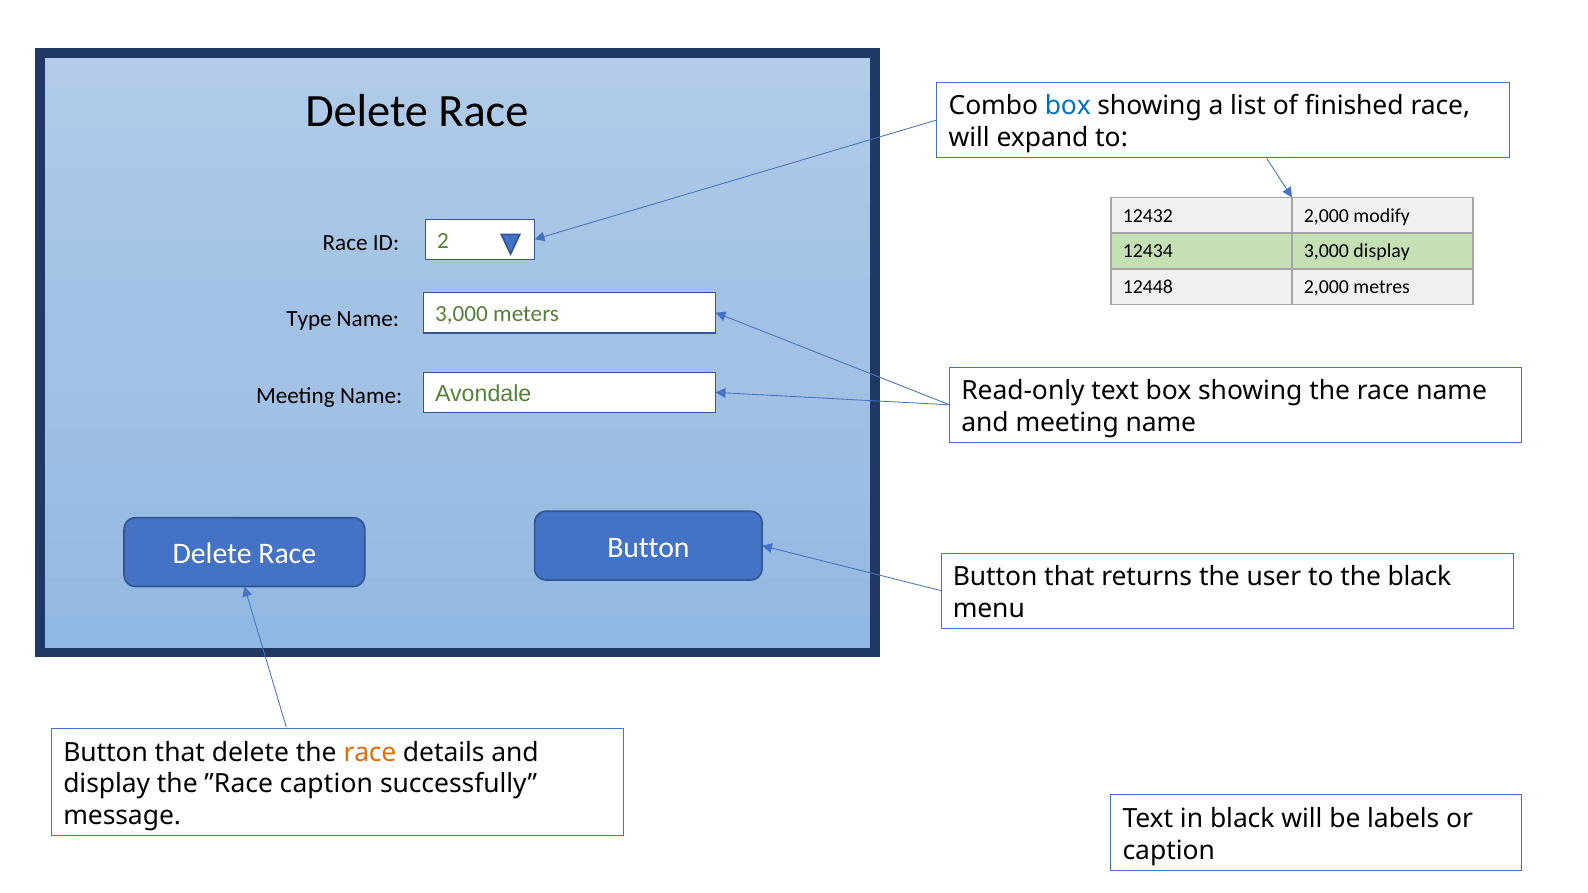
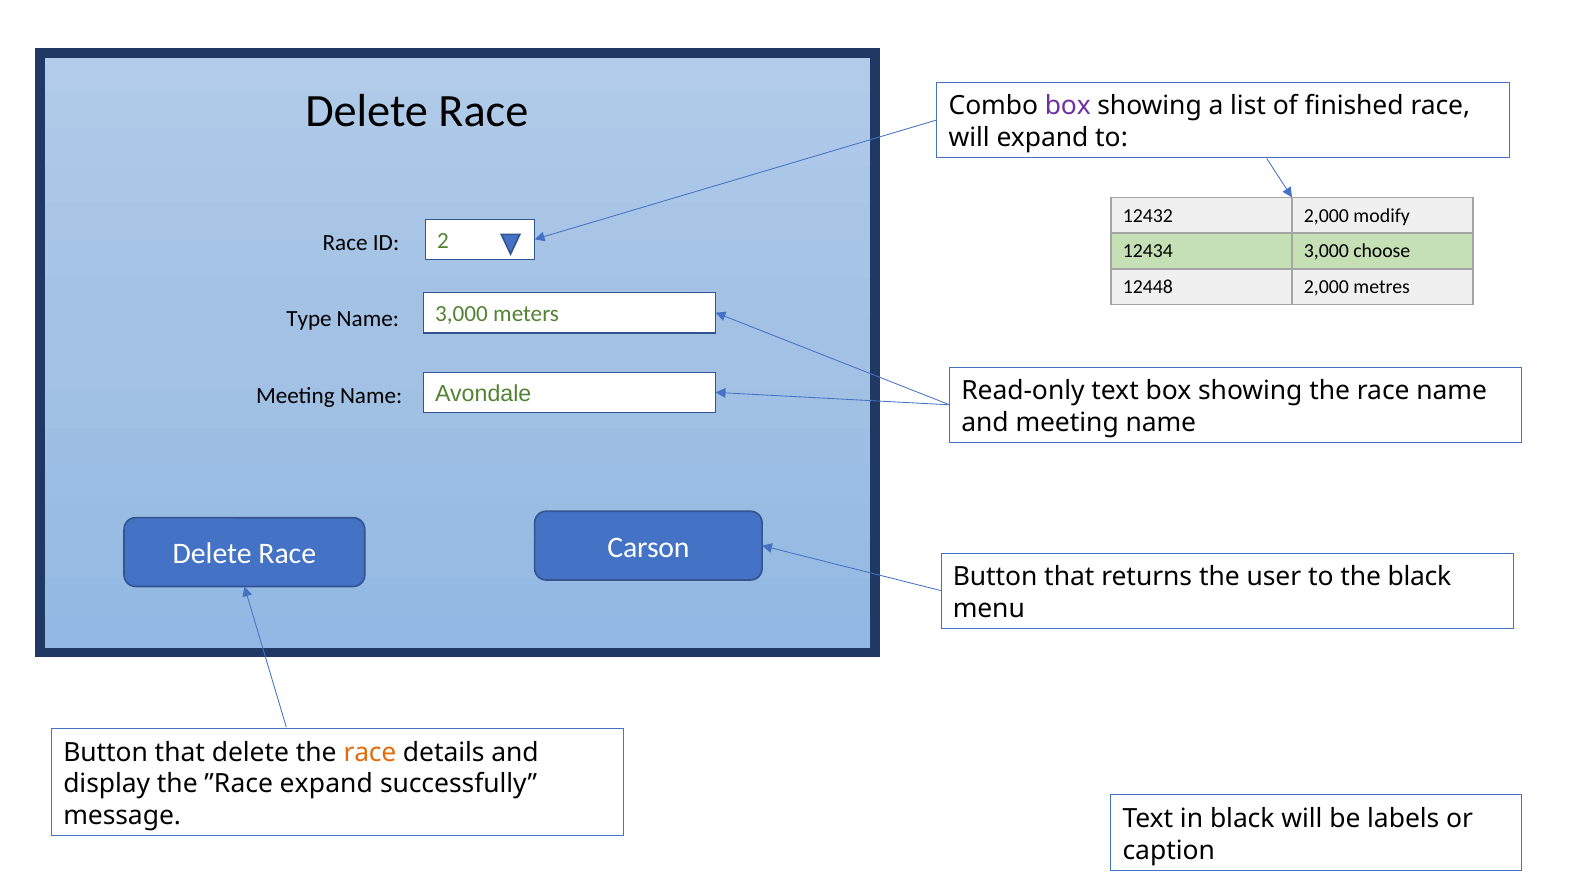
box at (1068, 106) colour: blue -> purple
3,000 display: display -> choose
Race Button: Button -> Carson
”Race caption: caption -> expand
